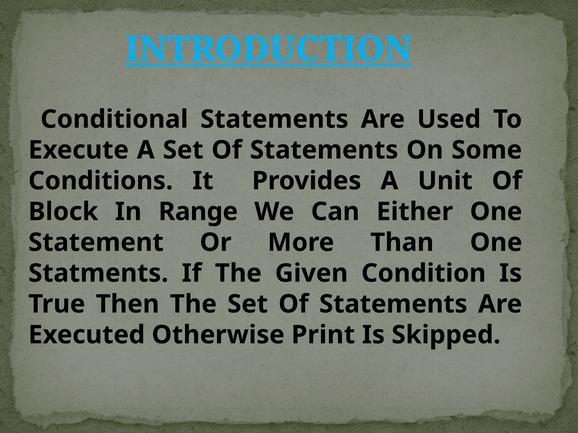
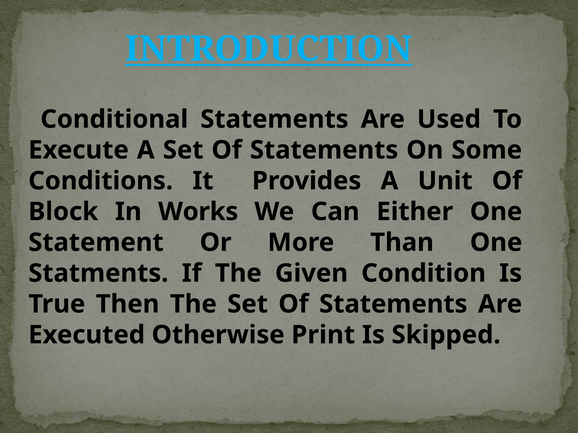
Range: Range -> Works
